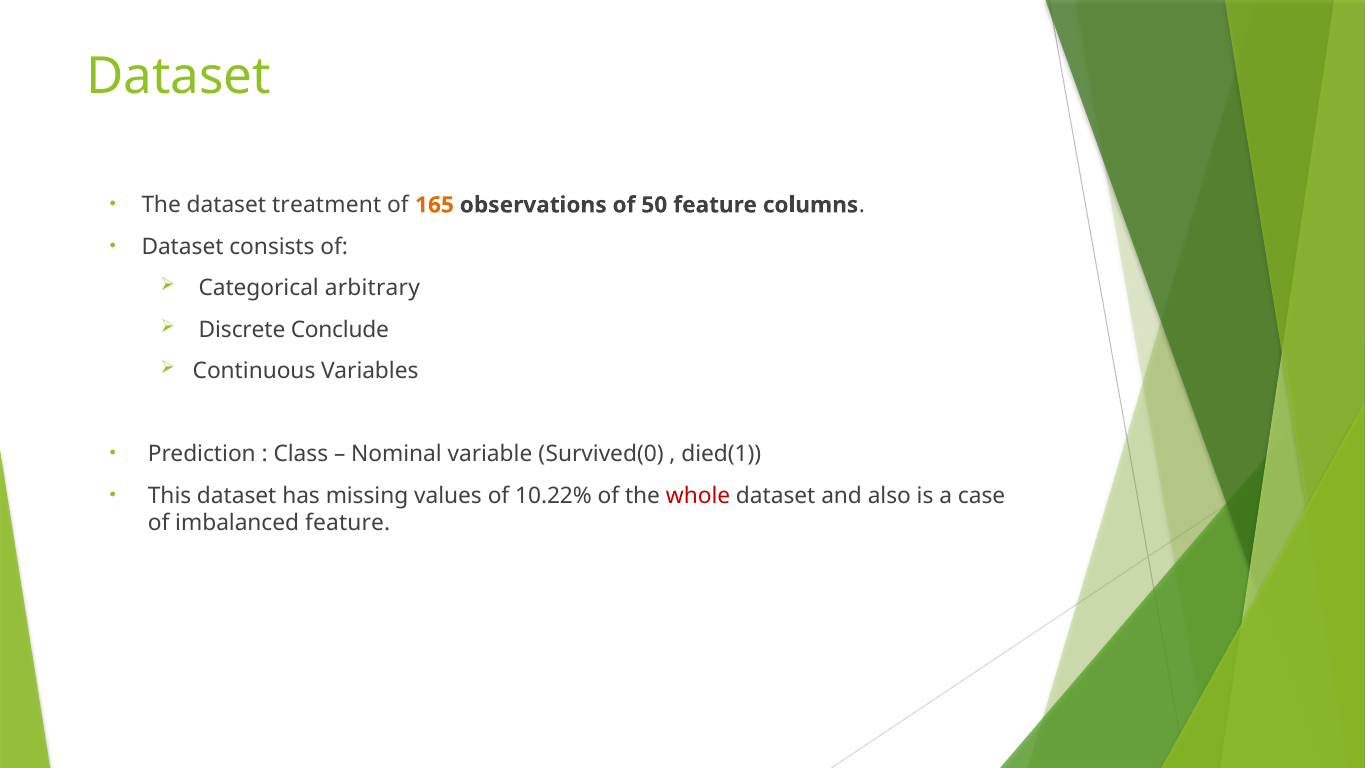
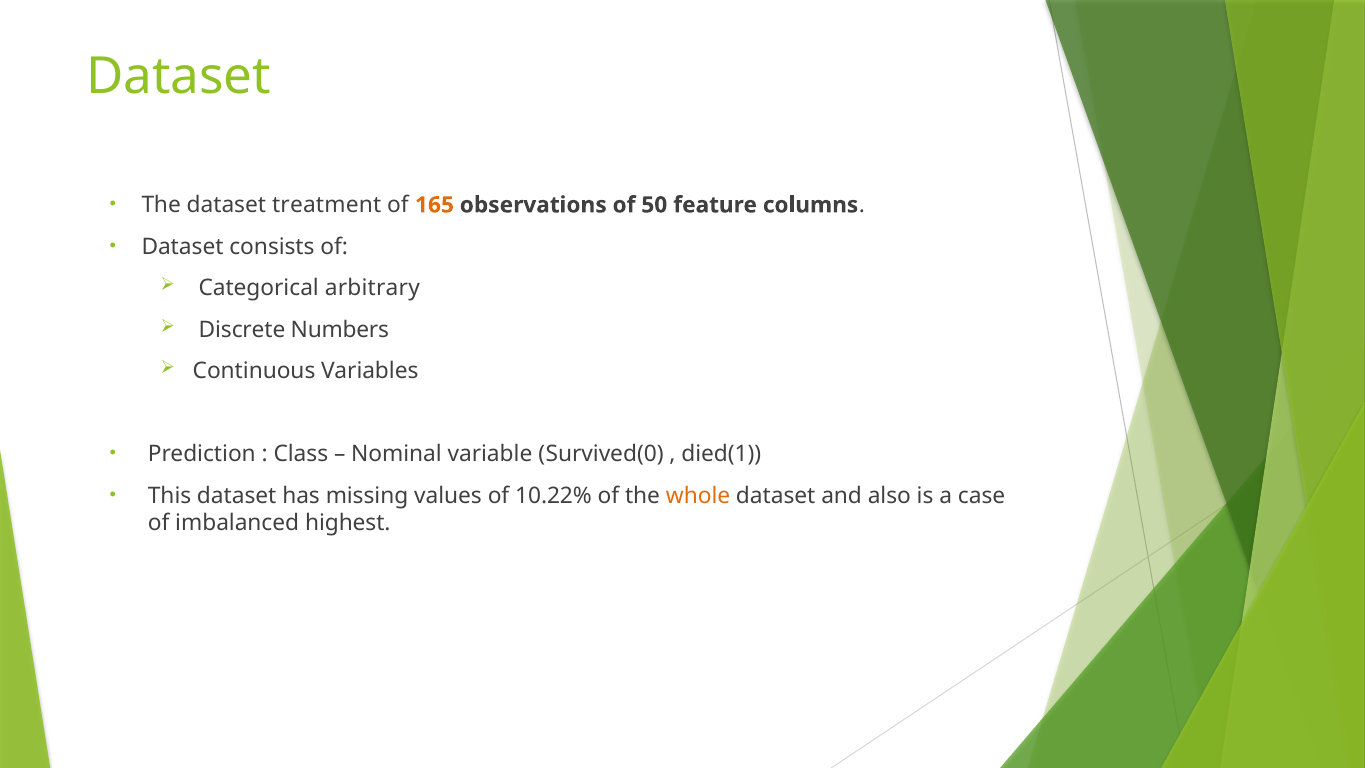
Conclude: Conclude -> Numbers
whole colour: red -> orange
imbalanced feature: feature -> highest
